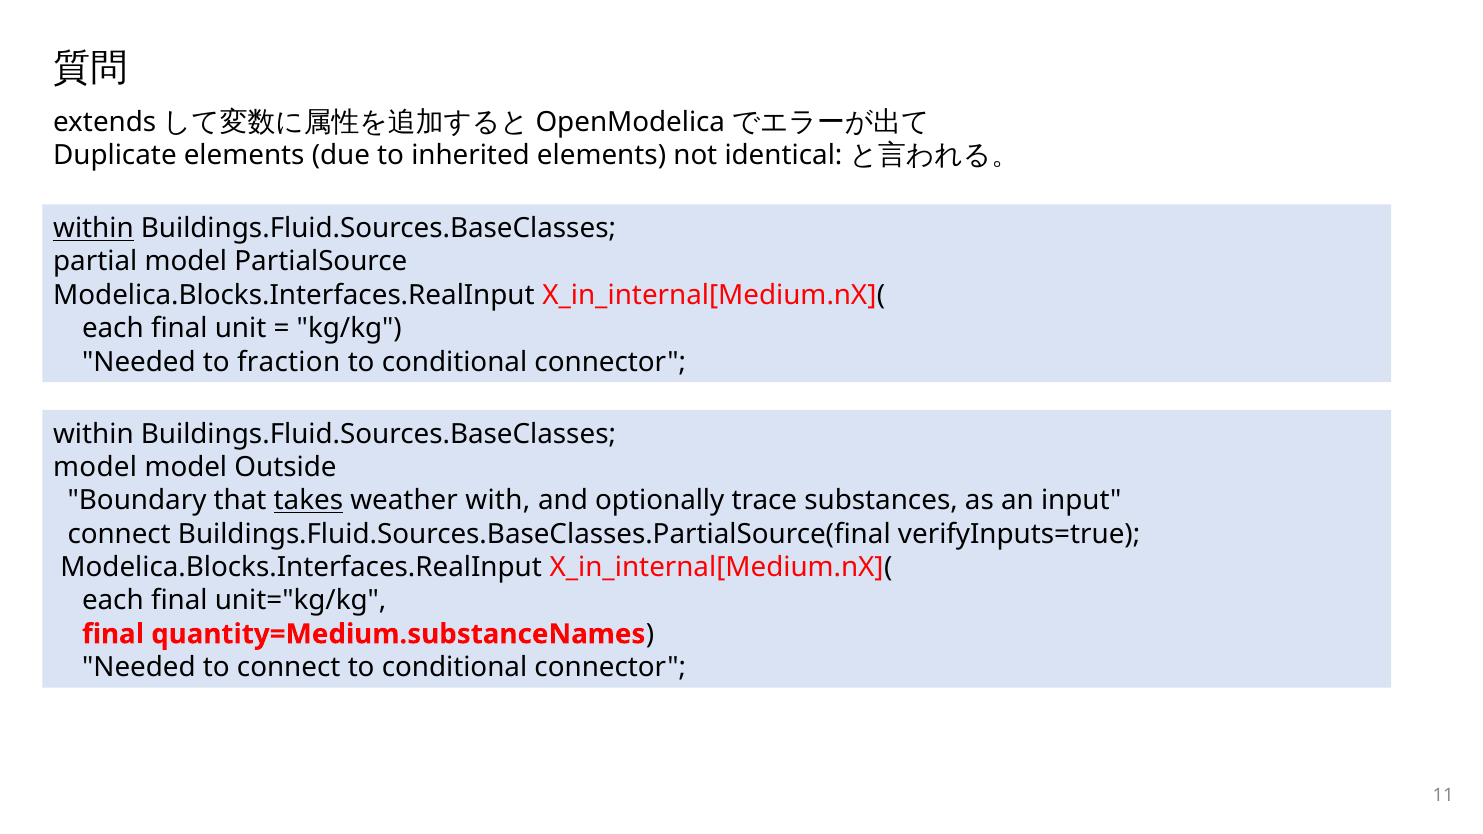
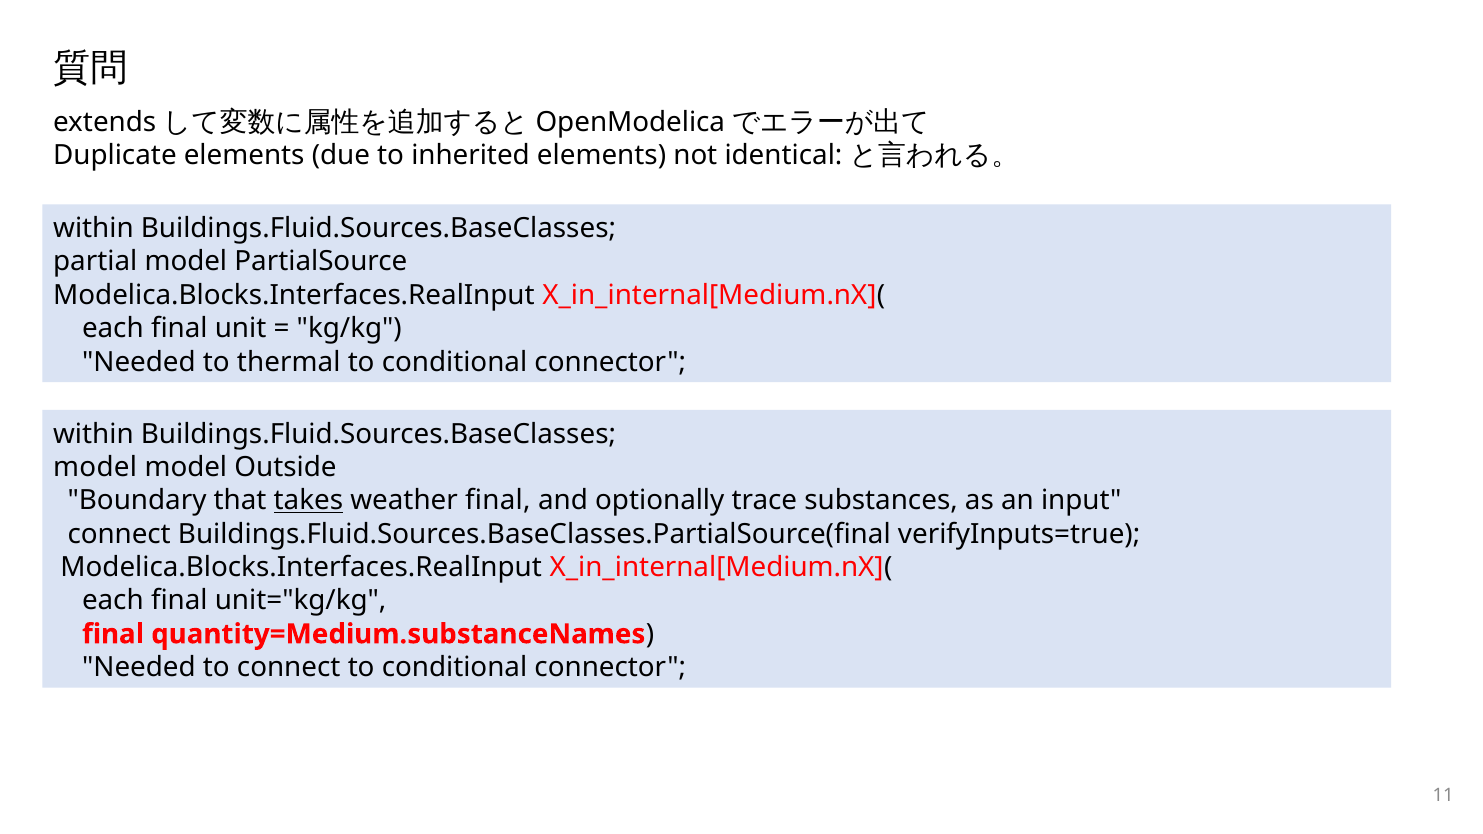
within at (93, 228) underline: present -> none
fraction: fraction -> thermal
weather with: with -> final
